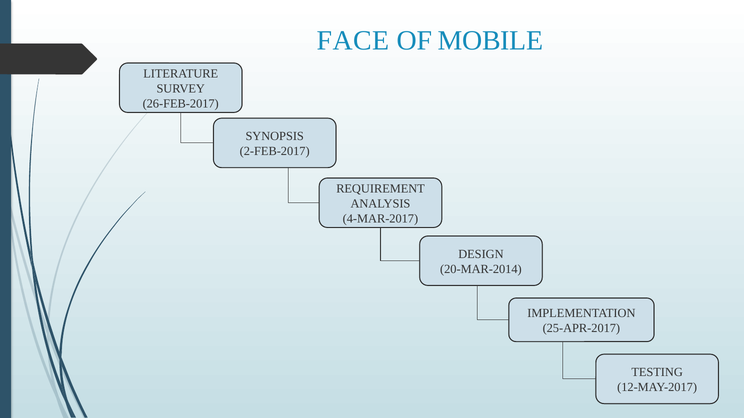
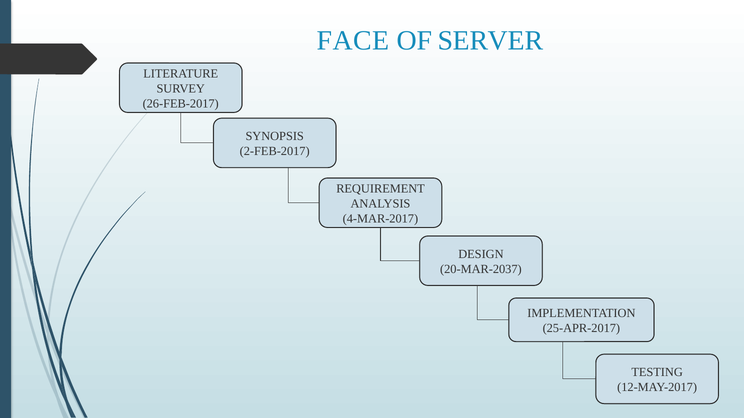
MOBILE: MOBILE -> SERVER
20-MAR-2014: 20-MAR-2014 -> 20-MAR-2037
